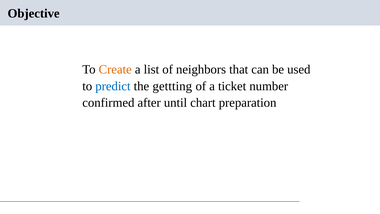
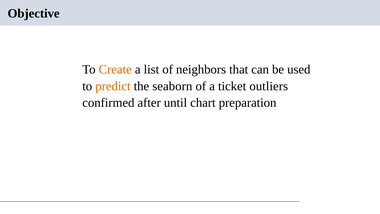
predict colour: blue -> orange
gettting: gettting -> seaborn
number: number -> outliers
